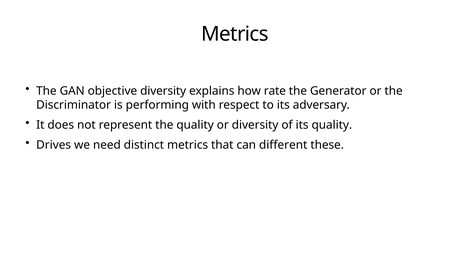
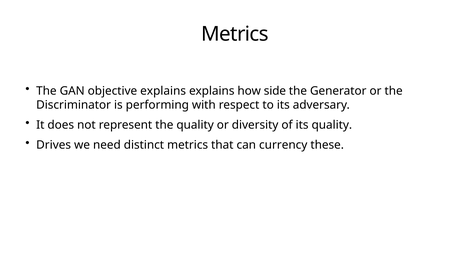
objective diversity: diversity -> explains
rate: rate -> side
different: different -> currency
